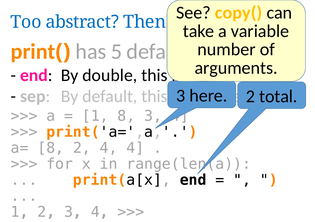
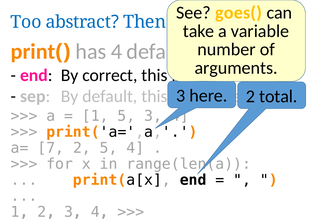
copy(: copy( -> goes(
has 5: 5 -> 4
double: double -> correct
1 8: 8 -> 5
a= 8: 8 -> 7
2 4: 4 -> 5
